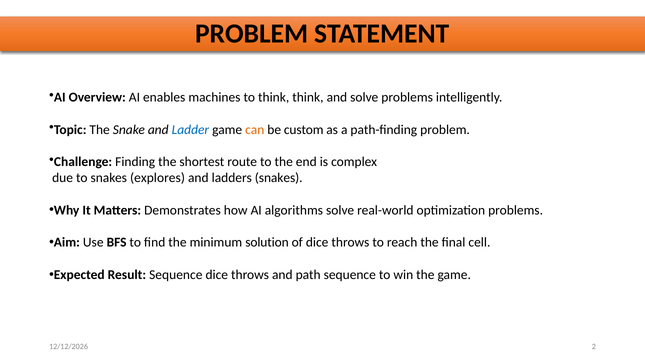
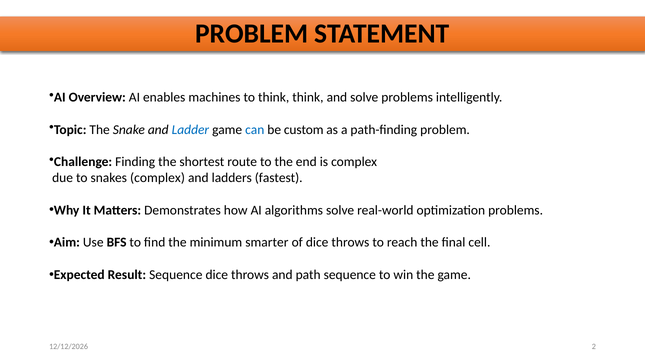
can colour: orange -> blue
snakes explores: explores -> complex
ladders snakes: snakes -> fastest
solution: solution -> smarter
